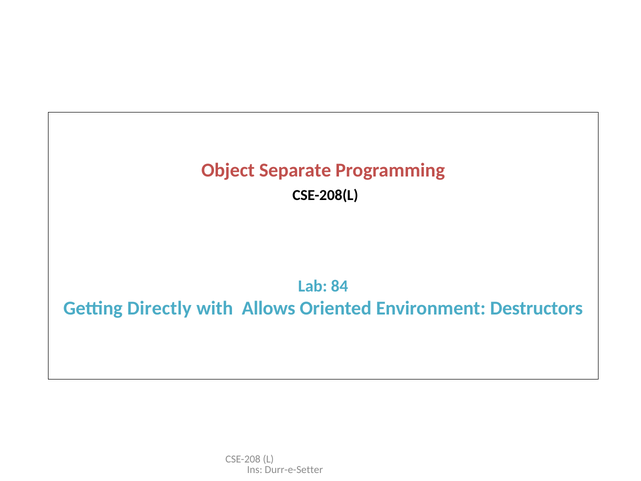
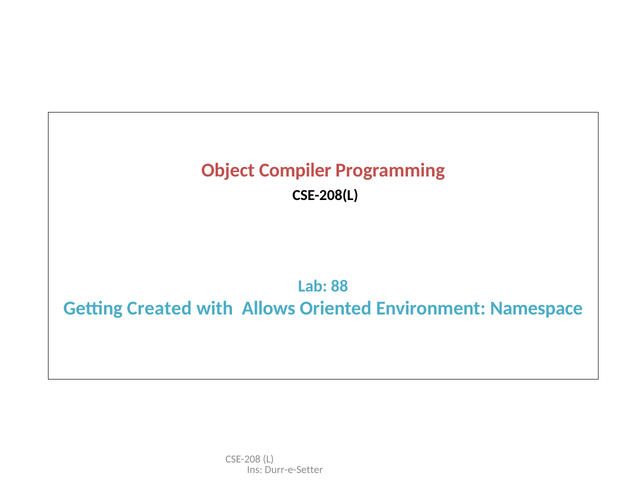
Separate: Separate -> Compiler
84: 84 -> 88
Directly: Directly -> Created
Destructors: Destructors -> Namespace
